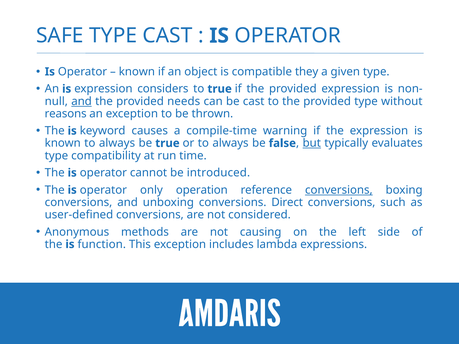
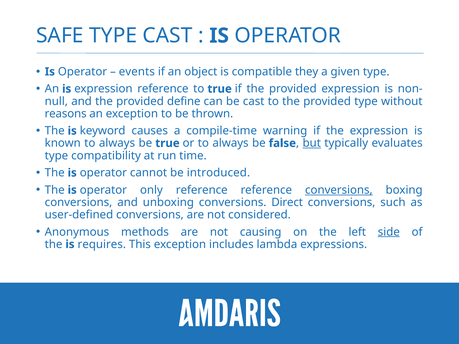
known at (137, 72): known -> events
expression considers: considers -> reference
and at (82, 101) underline: present -> none
needs: needs -> define
only operation: operation -> reference
side underline: none -> present
function: function -> requires
